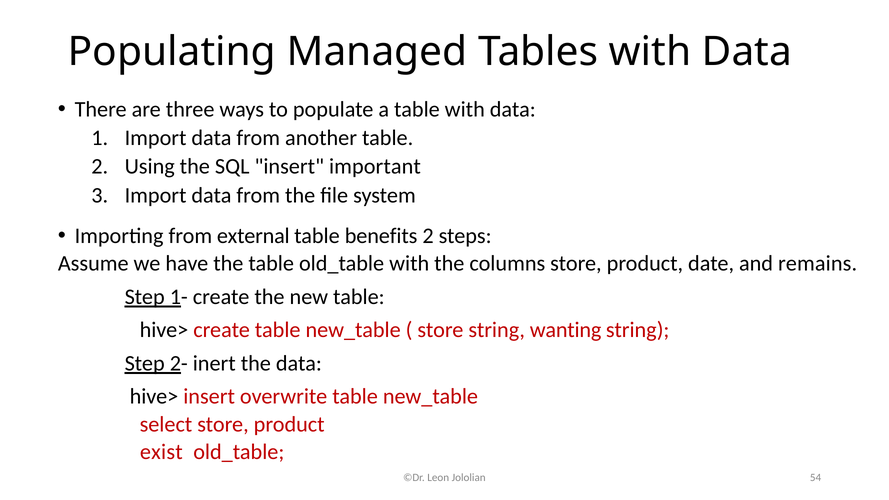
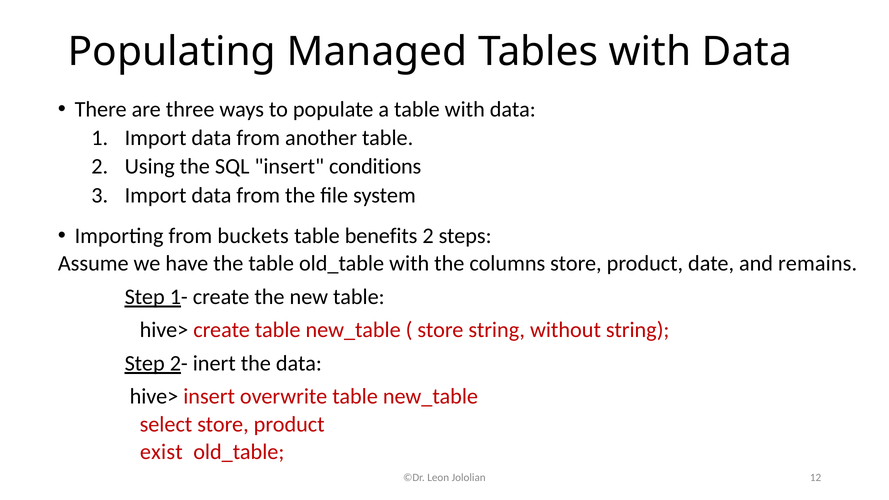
important: important -> conditions
external: external -> buckets
wanting: wanting -> without
54: 54 -> 12
